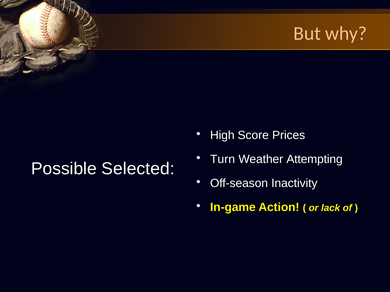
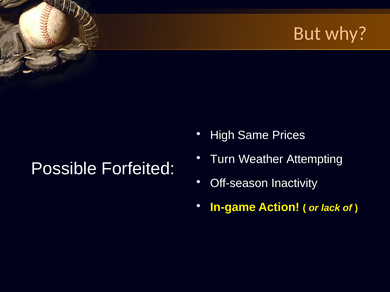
Score: Score -> Same
Selected: Selected -> Forfeited
